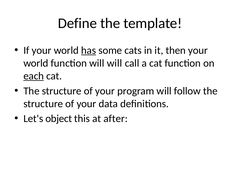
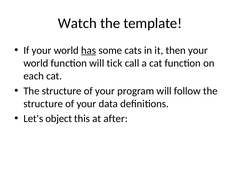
Define: Define -> Watch
will will: will -> tick
each underline: present -> none
